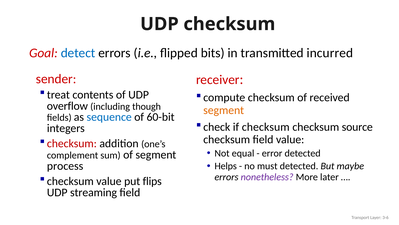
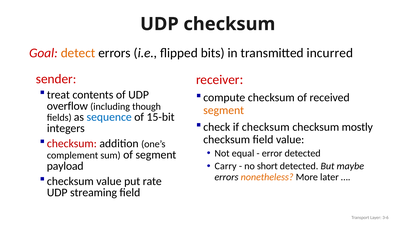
detect colour: blue -> orange
60-bit: 60-bit -> 15-bit
source: source -> mostly
Helps: Helps -> Carry
must: must -> short
process: process -> payload
nonetheless colour: purple -> orange
flips: flips -> rate
